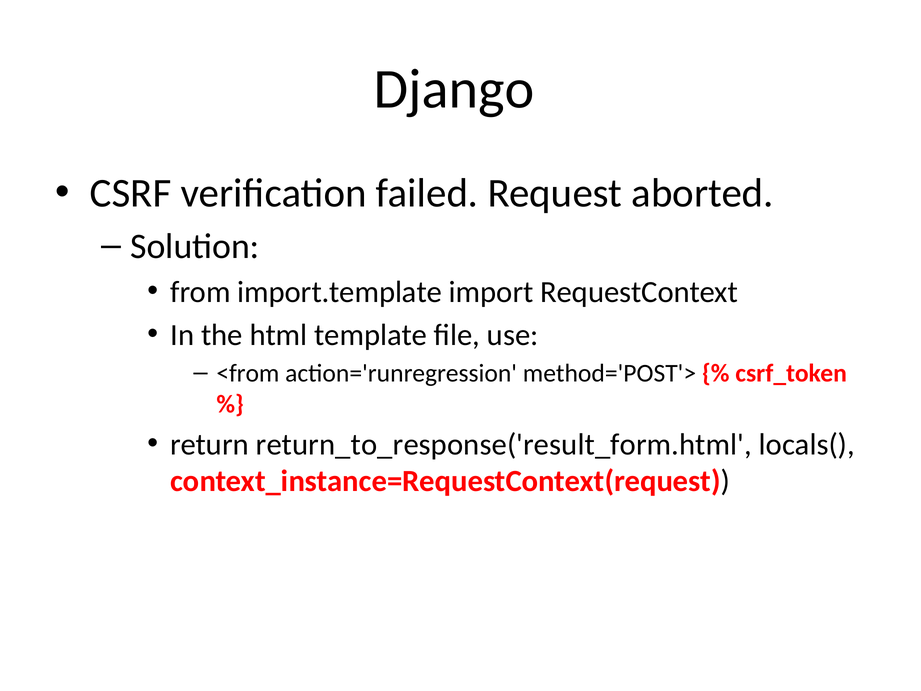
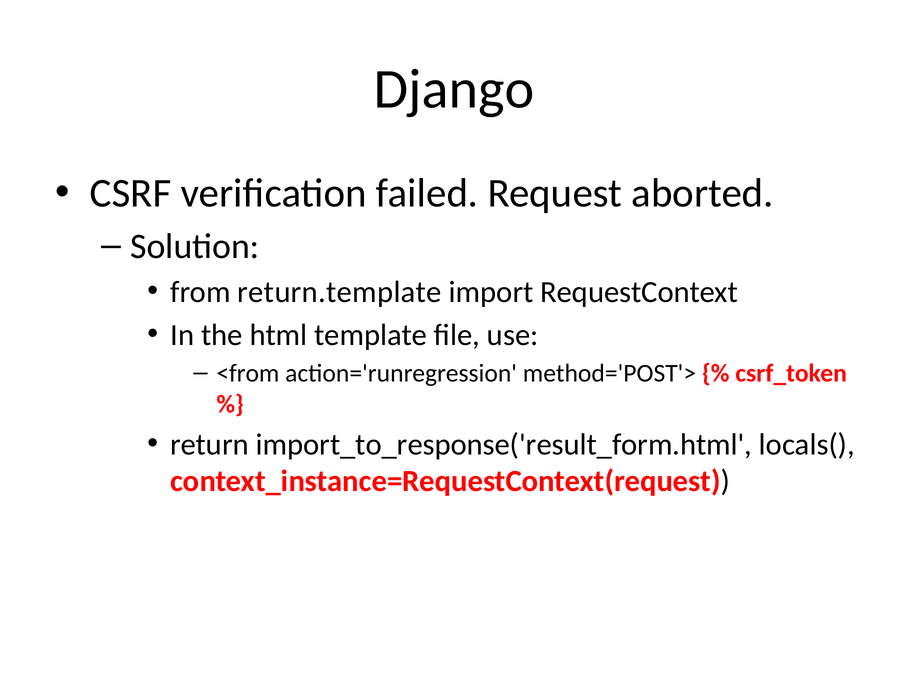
import.template: import.template -> return.template
return_to_response('result_form.html: return_to_response('result_form.html -> import_to_response('result_form.html
